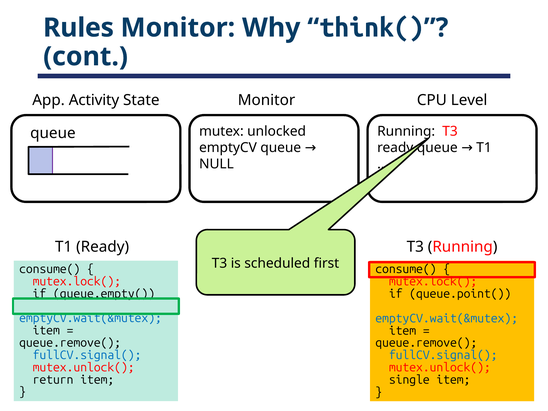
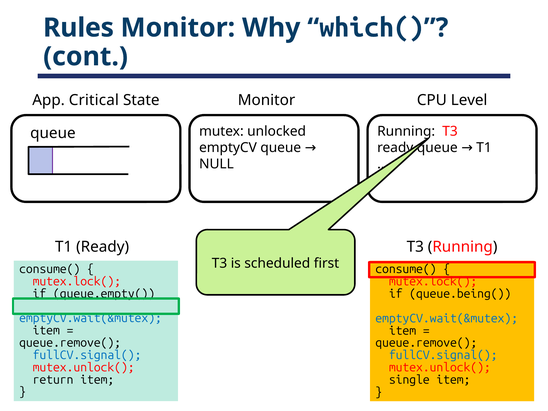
think(: think( -> which(
Activity: Activity -> Critical
queue.point(: queue.point( -> queue.being(
